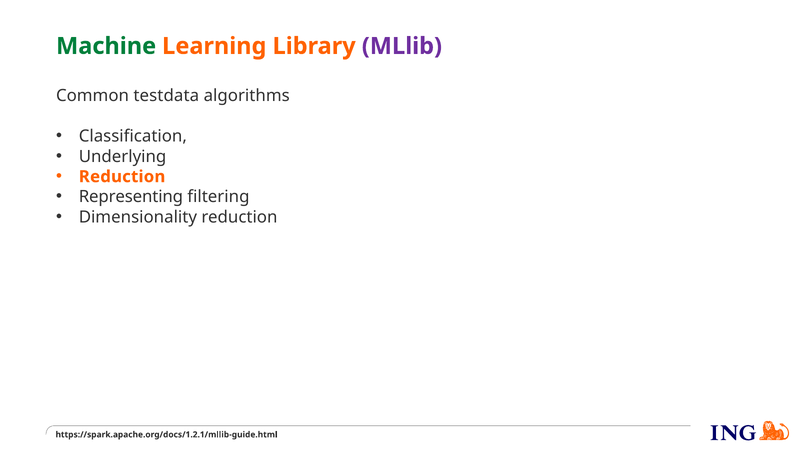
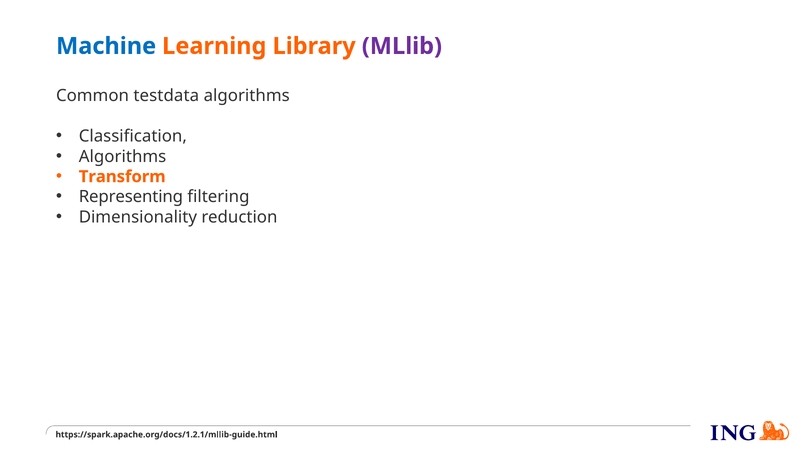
Machine colour: green -> blue
Underlying at (123, 157): Underlying -> Algorithms
Reduction at (122, 177): Reduction -> Transform
